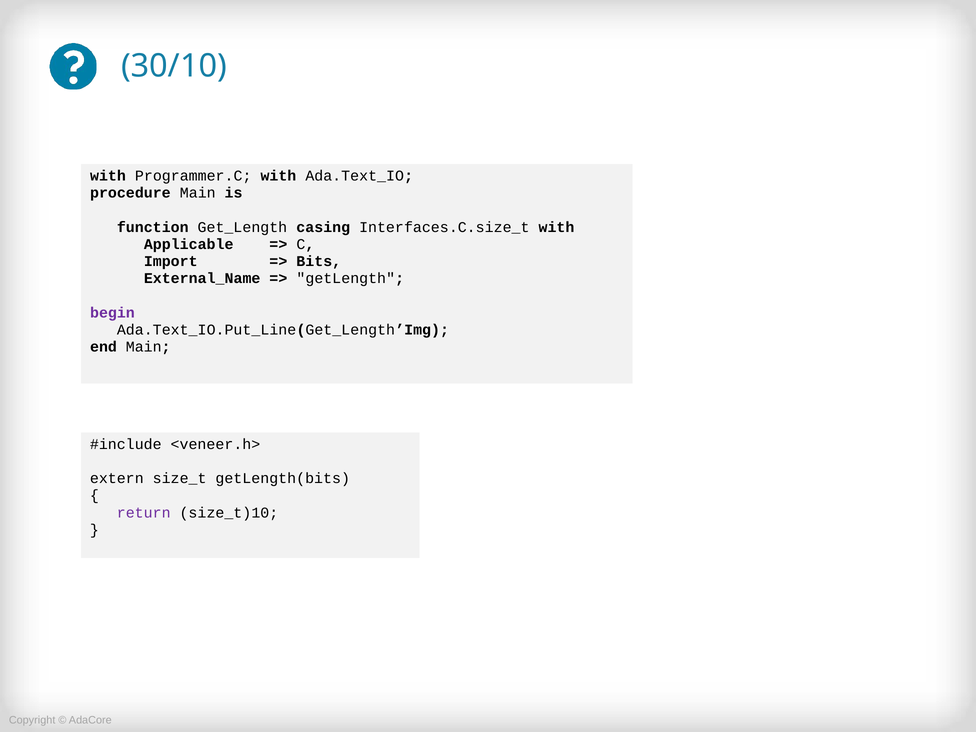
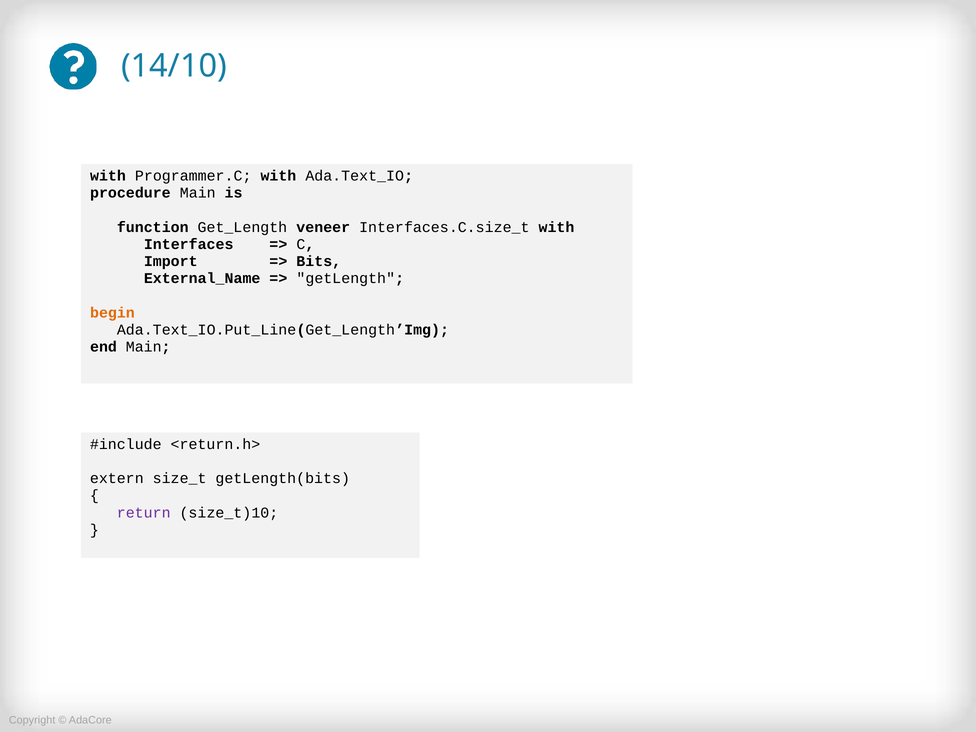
30/10: 30/10 -> 14/10
casing: casing -> veneer
Applicable: Applicable -> Interfaces
begin colour: purple -> orange
<veneer.h>: <veneer.h> -> <return.h>
